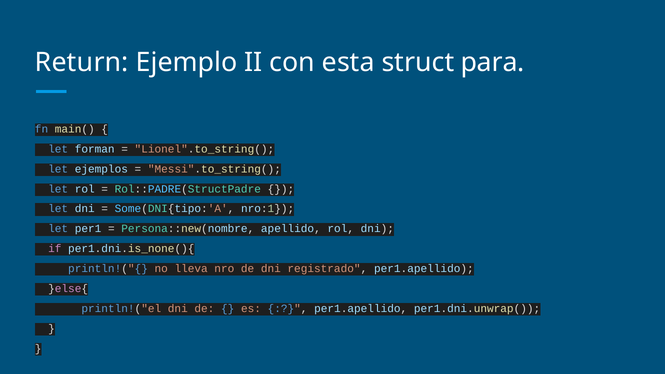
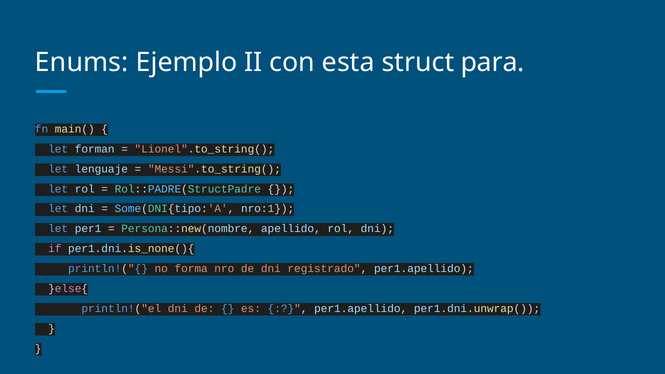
Return: Return -> Enums
ejemplos: ejemplos -> lenguaje
lleva: lleva -> forma
